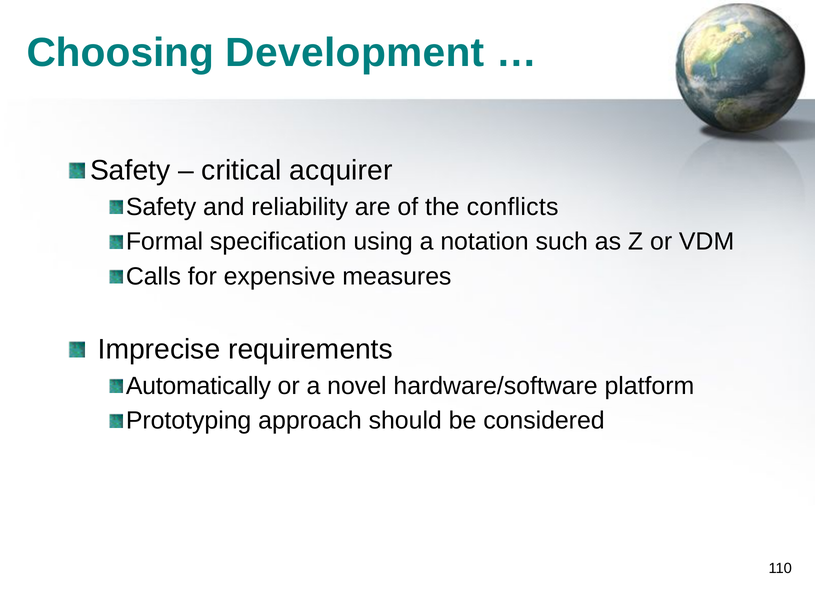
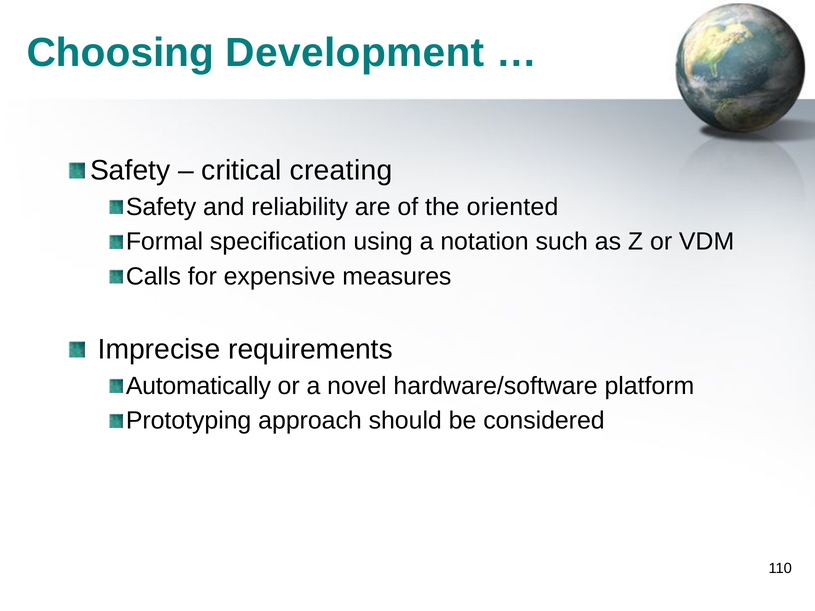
acquirer: acquirer -> creating
conflicts: conflicts -> oriented
